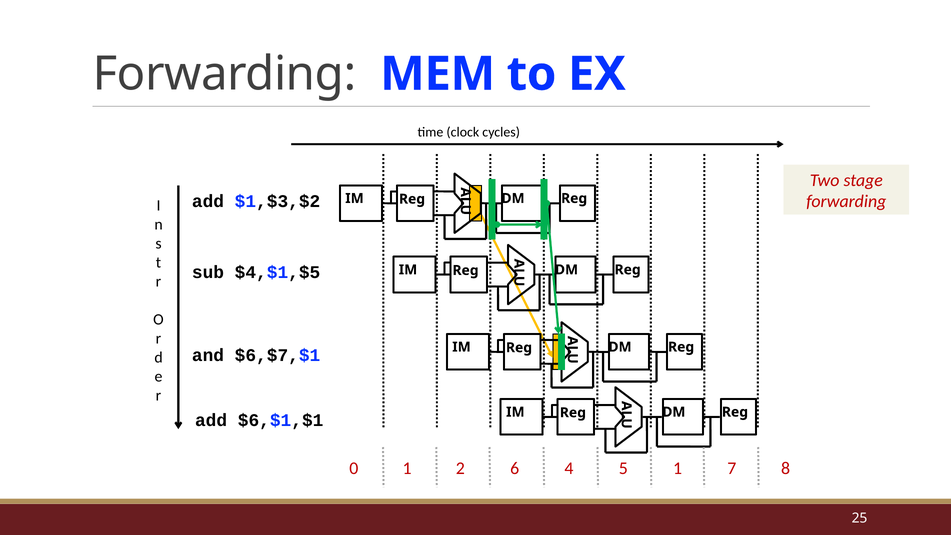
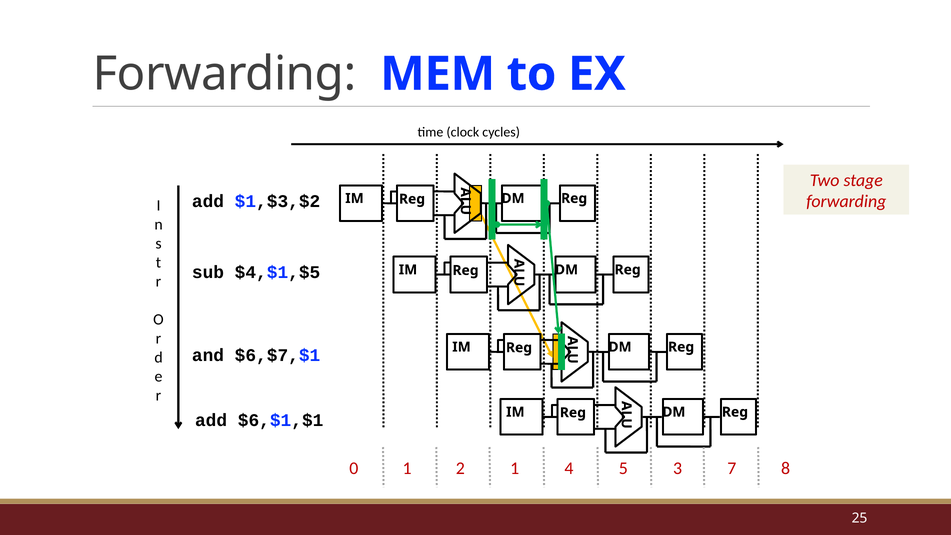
2 6: 6 -> 1
5 1: 1 -> 3
